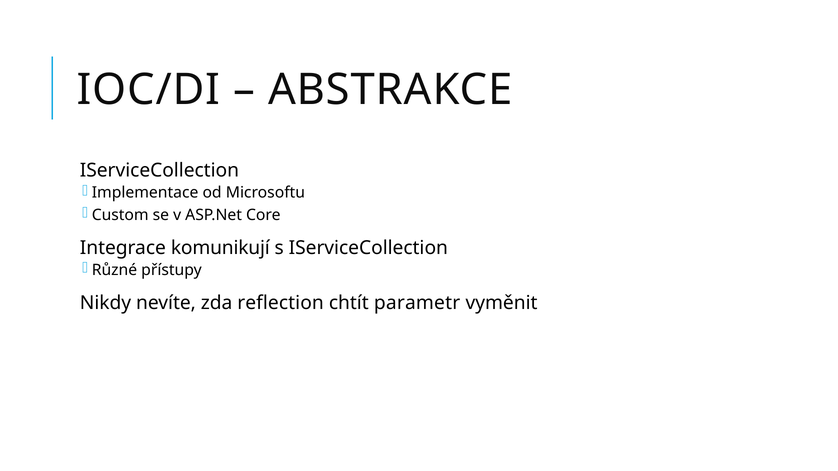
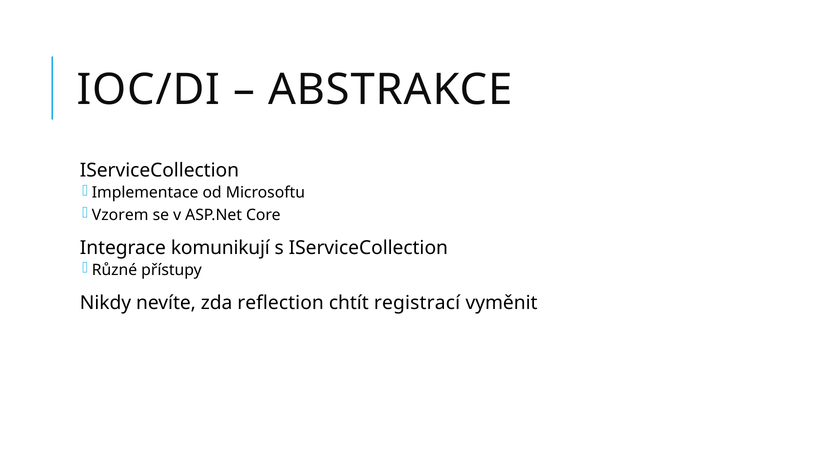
Custom: Custom -> Vzorem
parametr: parametr -> registrací
